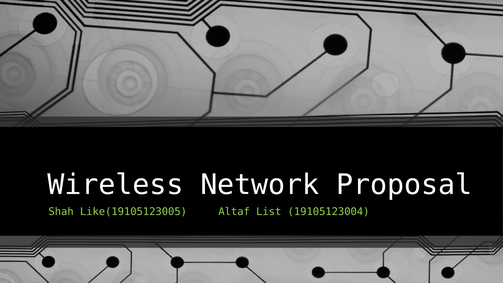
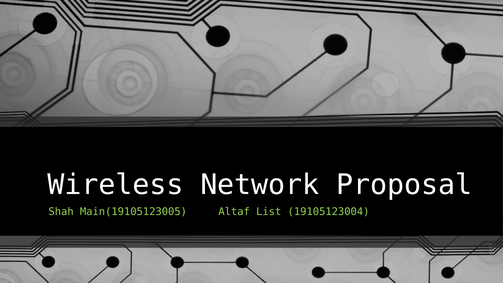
Like(19105123005: Like(19105123005 -> Main(19105123005
